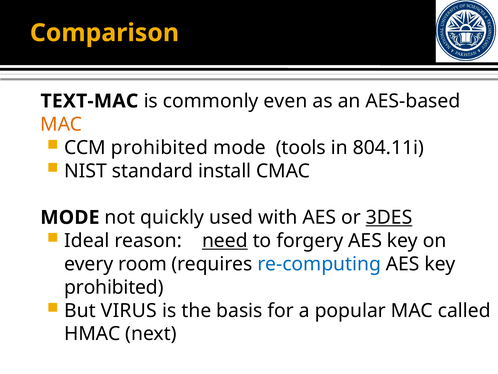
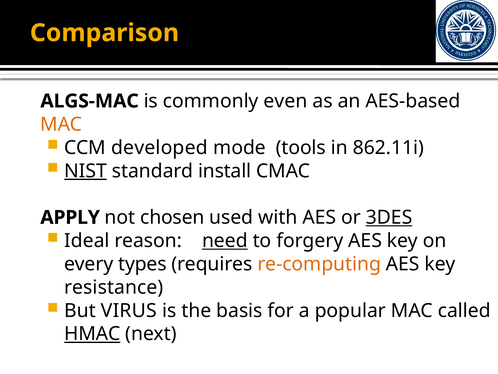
TEXT-MAC: TEXT-MAC -> ALGS-MAC
CCM prohibited: prohibited -> developed
804.11i: 804.11i -> 862.11i
NIST underline: none -> present
MODE at (70, 217): MODE -> APPLY
quickly: quickly -> chosen
room: room -> types
re-computing colour: blue -> orange
prohibited at (114, 287): prohibited -> resistance
HMAC underline: none -> present
